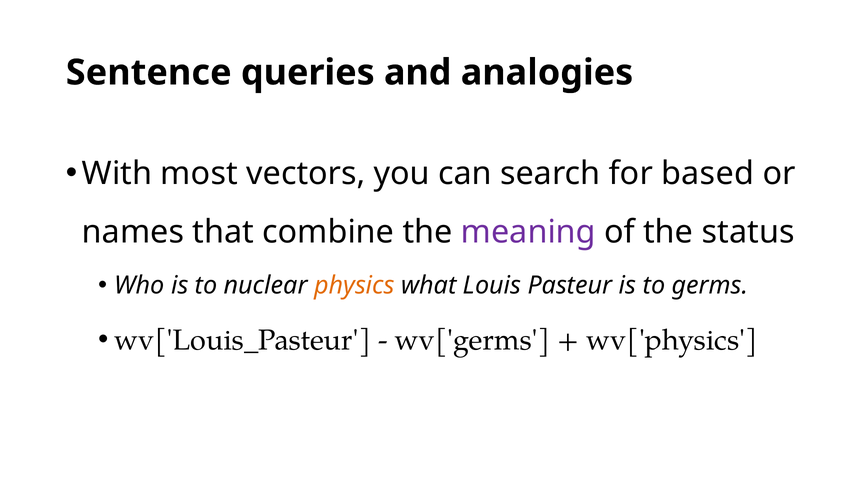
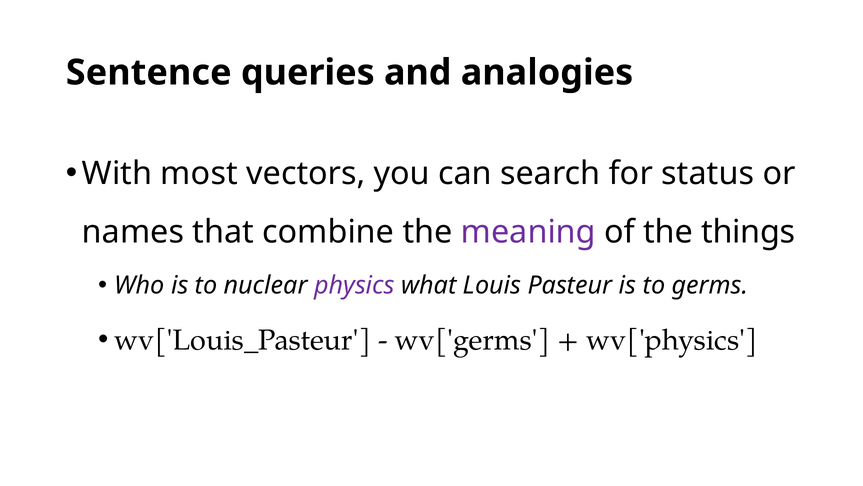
based: based -> status
status: status -> things
physics colour: orange -> purple
